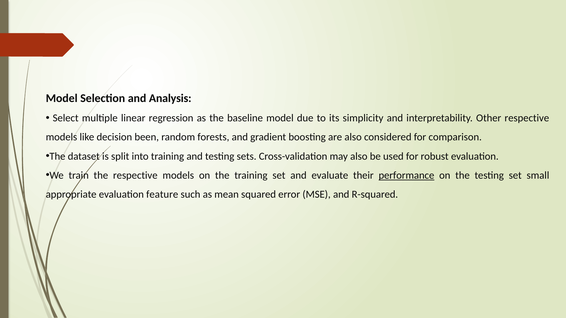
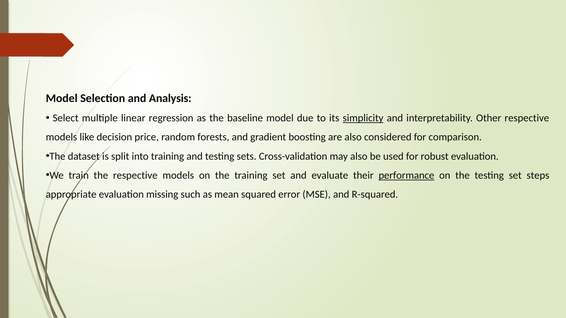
simplicity underline: none -> present
been: been -> price
small: small -> steps
feature: feature -> missing
